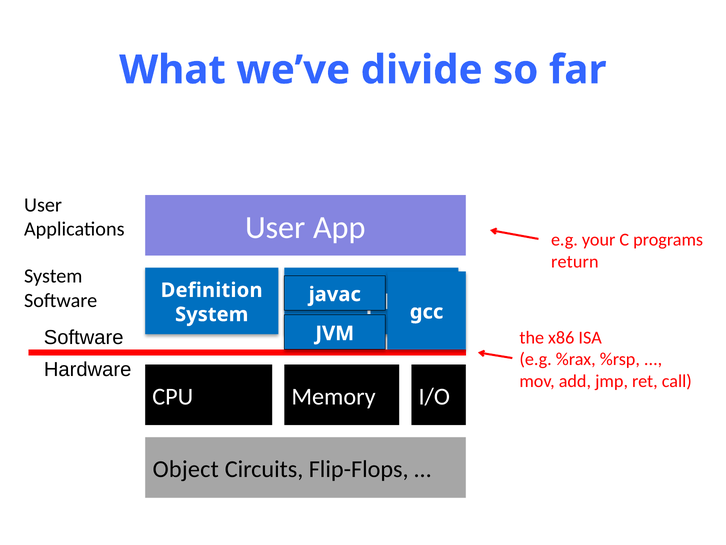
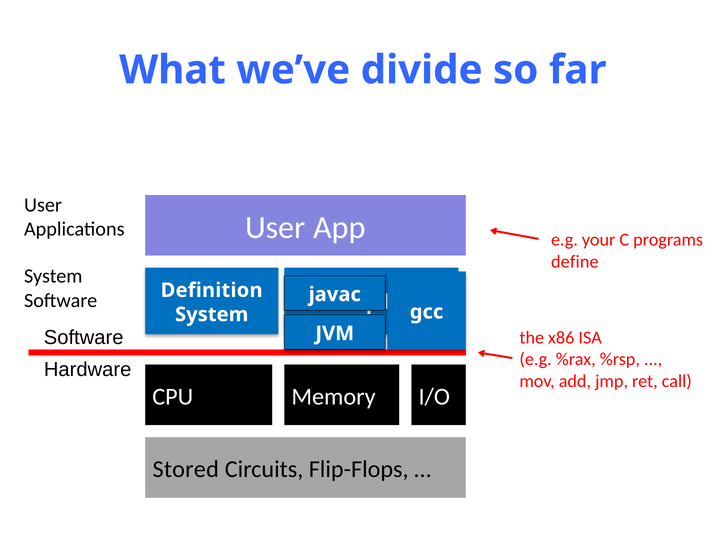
return: return -> define
Object: Object -> Stored
